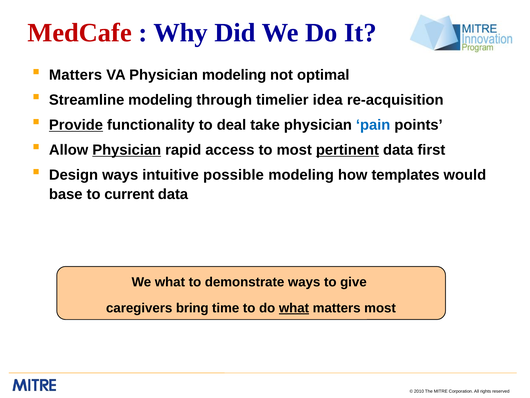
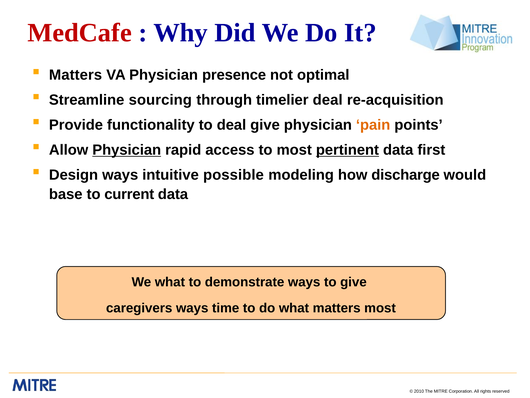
Physician modeling: modeling -> presence
Streamline modeling: modeling -> sourcing
timelier idea: idea -> deal
Provide underline: present -> none
deal take: take -> give
pain colour: blue -> orange
templates: templates -> discharge
caregivers bring: bring -> ways
what at (294, 308) underline: present -> none
